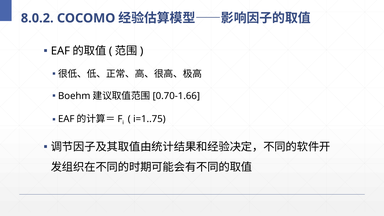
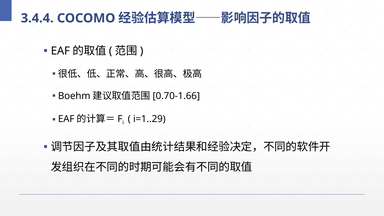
8.0.2: 8.0.2 -> 3.4.4
i=1..75: i=1..75 -> i=1..29
